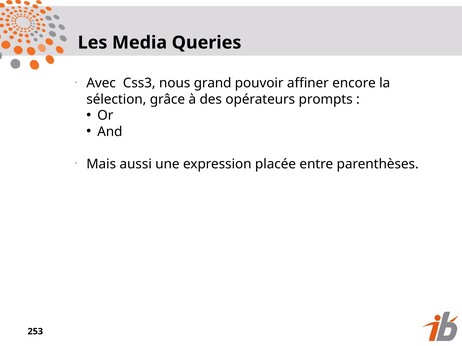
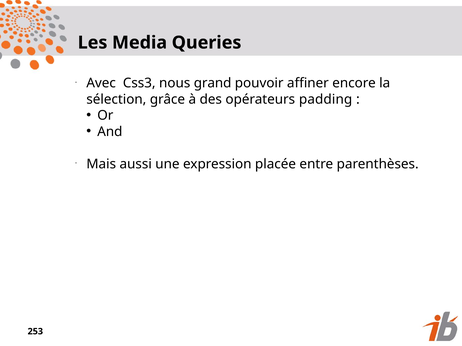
prompts: prompts -> padding
